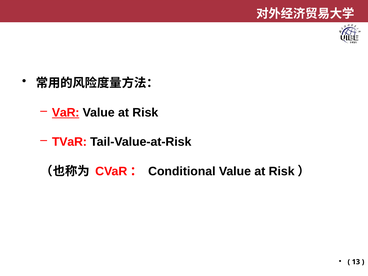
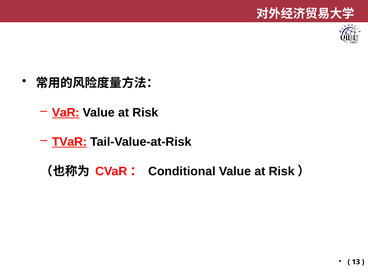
TVaR underline: none -> present
